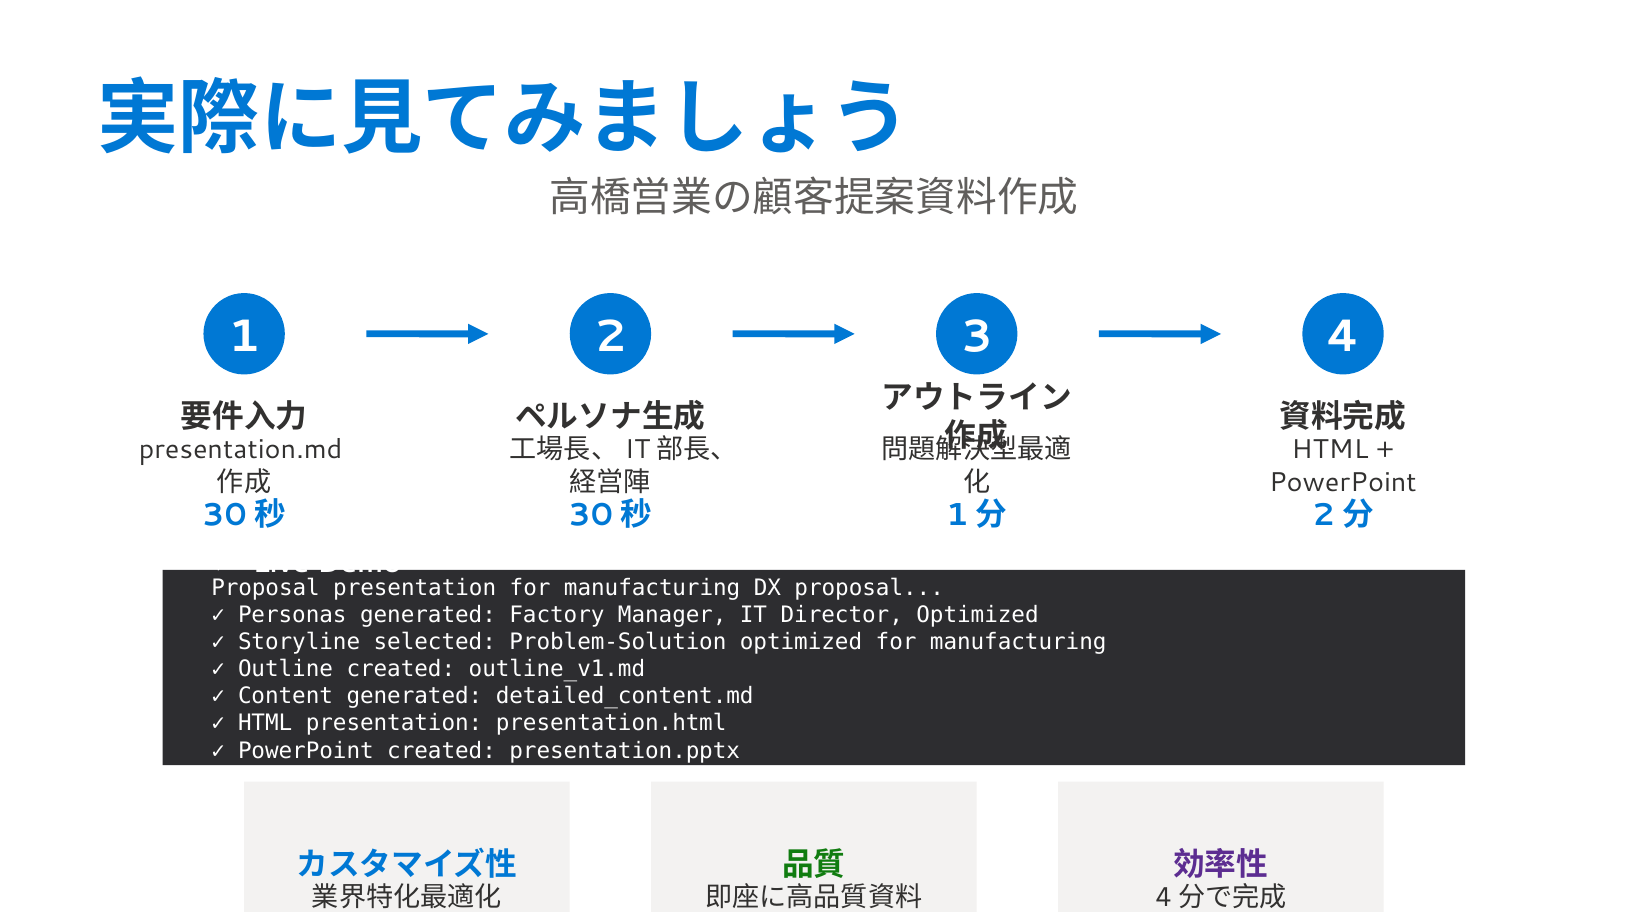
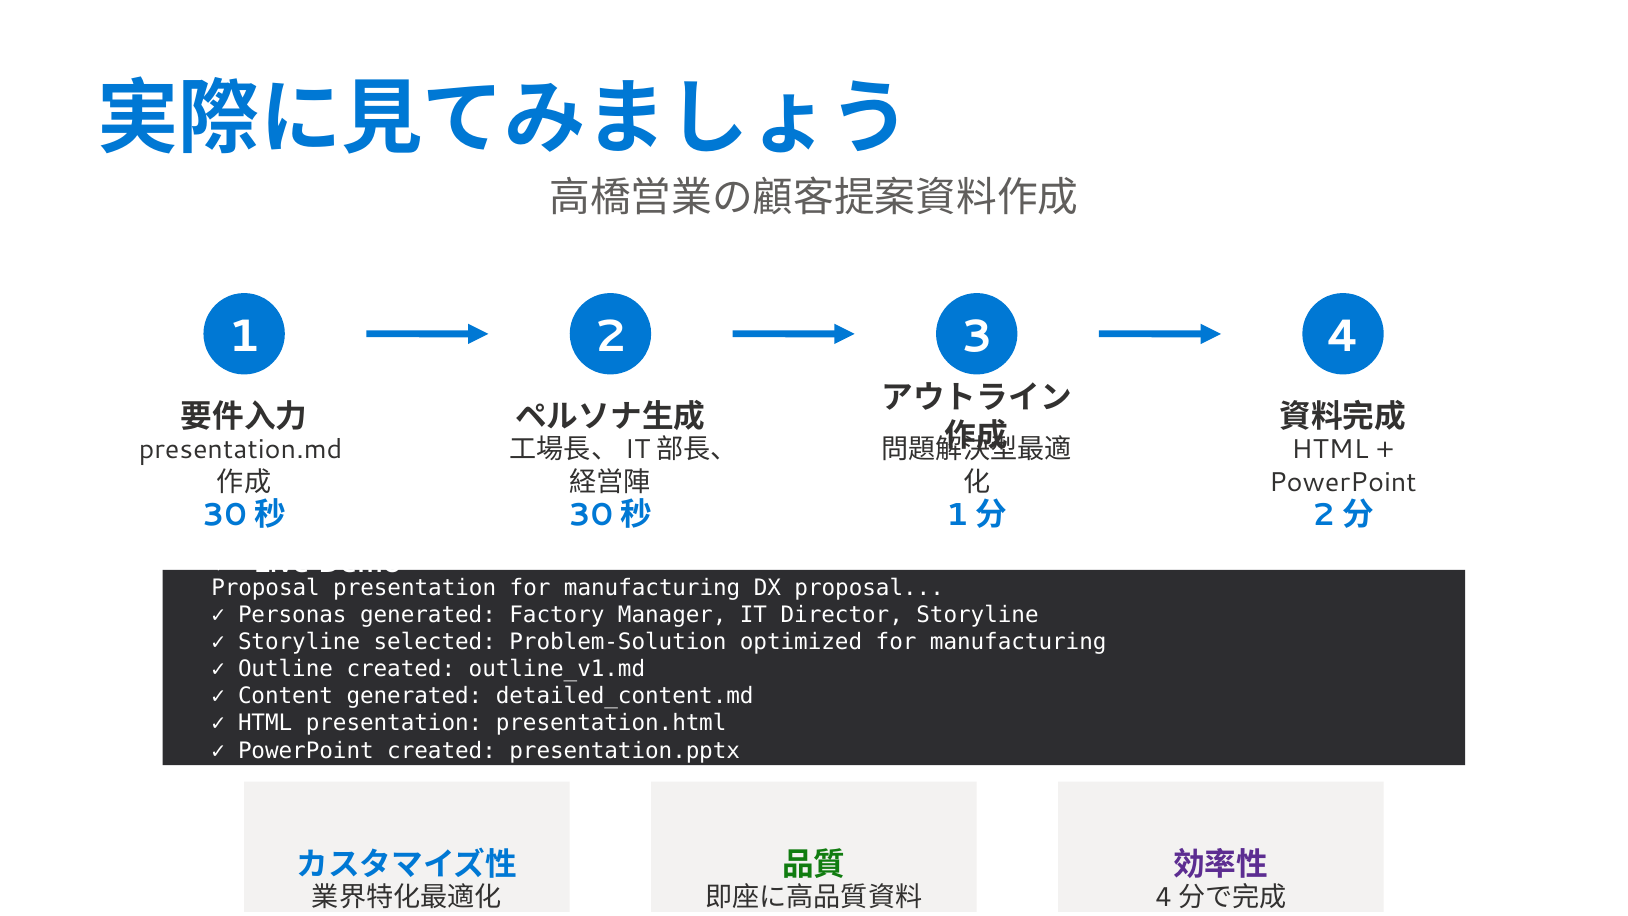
Director Optimized: Optimized -> Storyline
